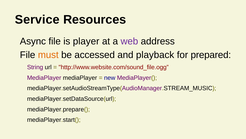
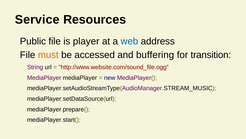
Async: Async -> Public
web colour: purple -> blue
playback: playback -> buffering
prepared: prepared -> transition
